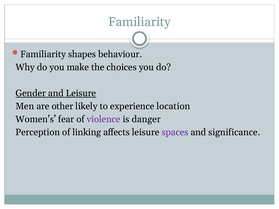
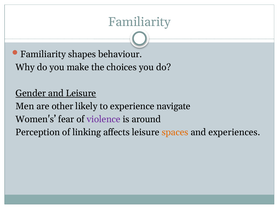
location: location -> navigate
danger: danger -> around
spaces colour: purple -> orange
significance: significance -> experiences
